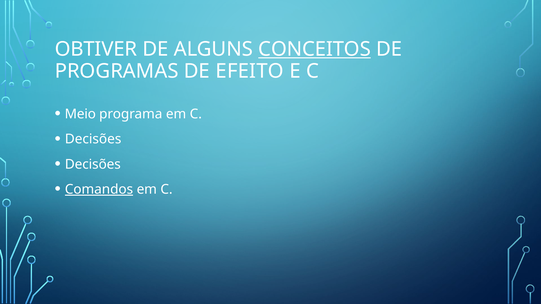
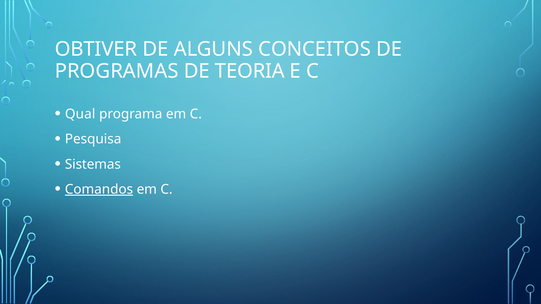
CONCEITOS underline: present -> none
EFEITO: EFEITO -> TEORIA
Meio: Meio -> Qual
Decisões at (93, 139): Decisões -> Pesquisa
Decisões at (93, 164): Decisões -> Sistemas
